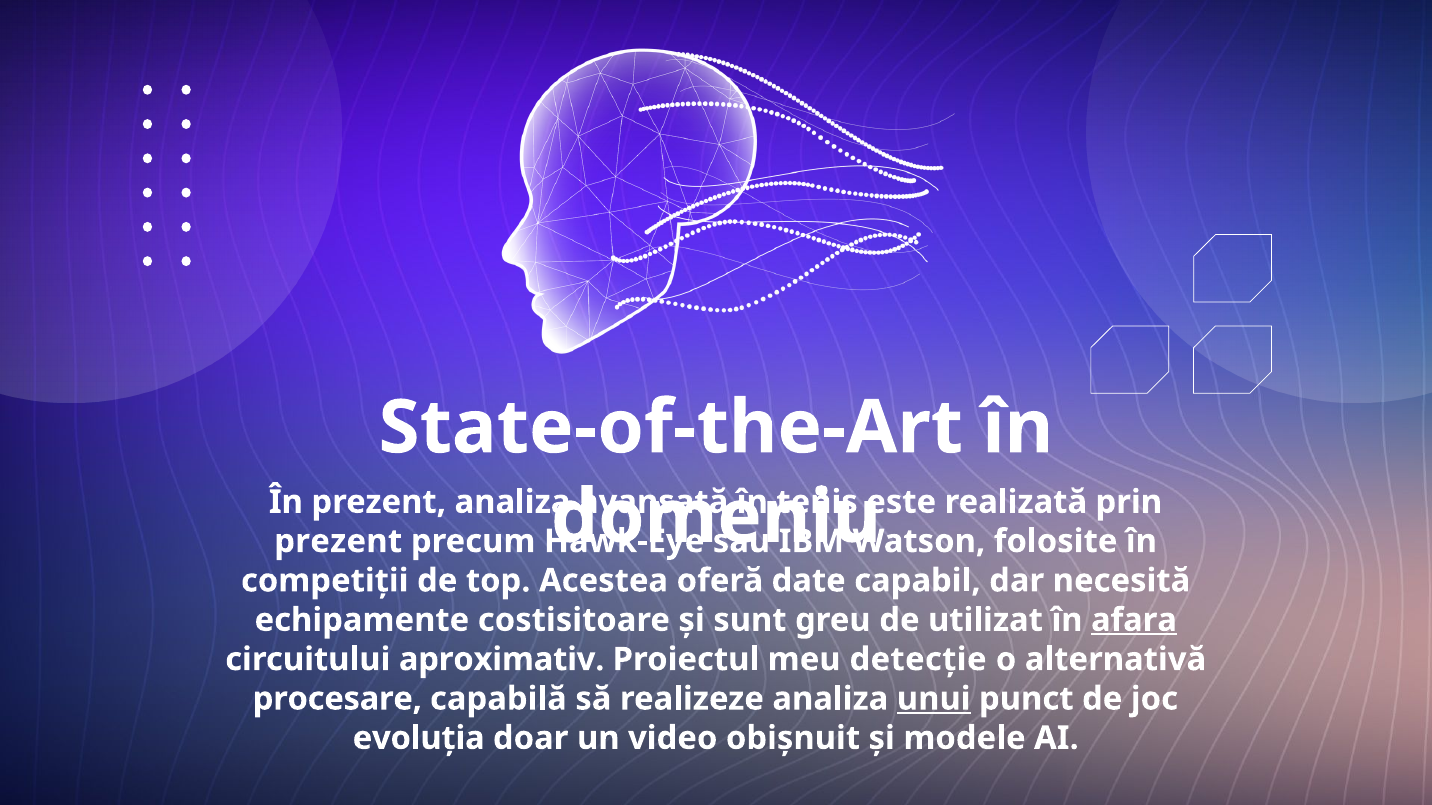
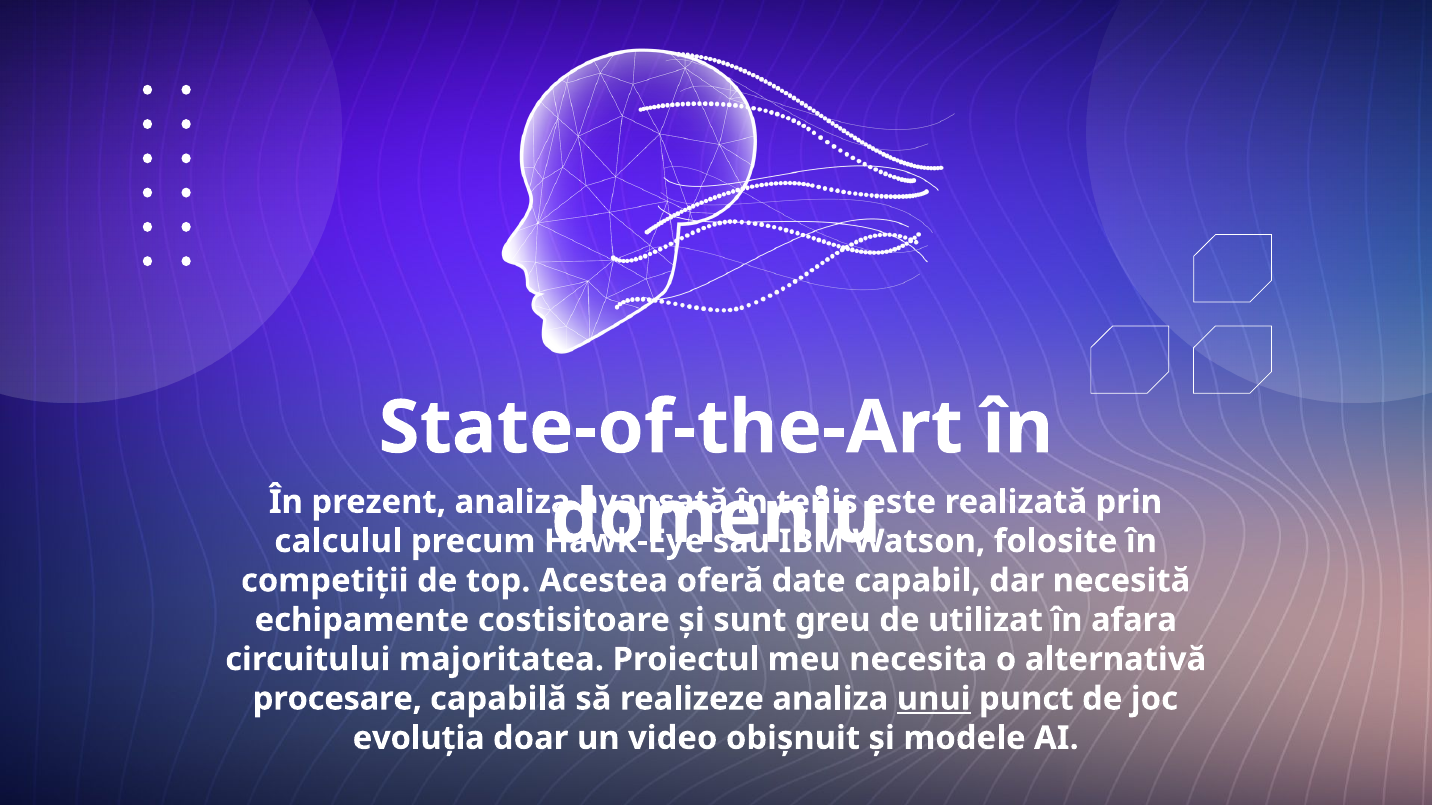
prezent at (338, 542): prezent -> calculul
afara underline: present -> none
aproximativ: aproximativ -> majoritatea
detecție: detecție -> necesita
